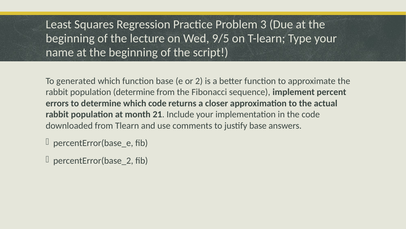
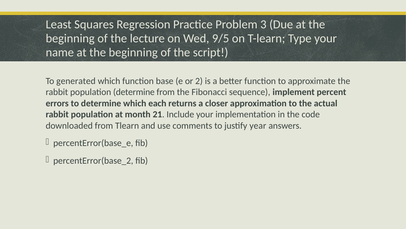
which code: code -> each
justify base: base -> year
